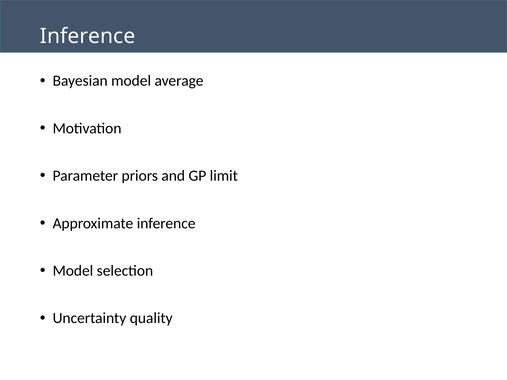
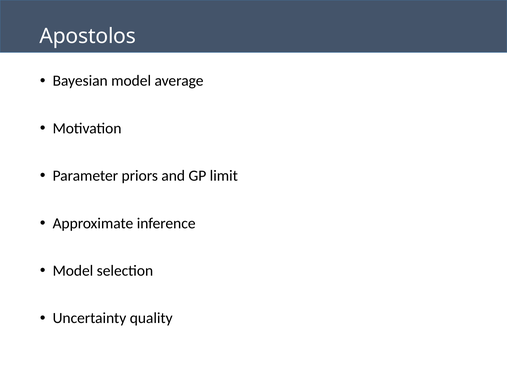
Inference at (88, 36): Inference -> Apostolos
